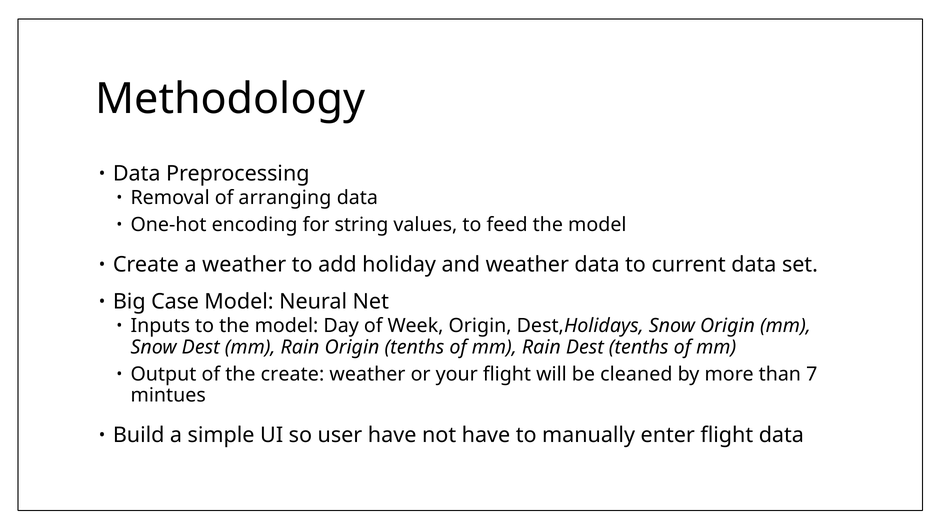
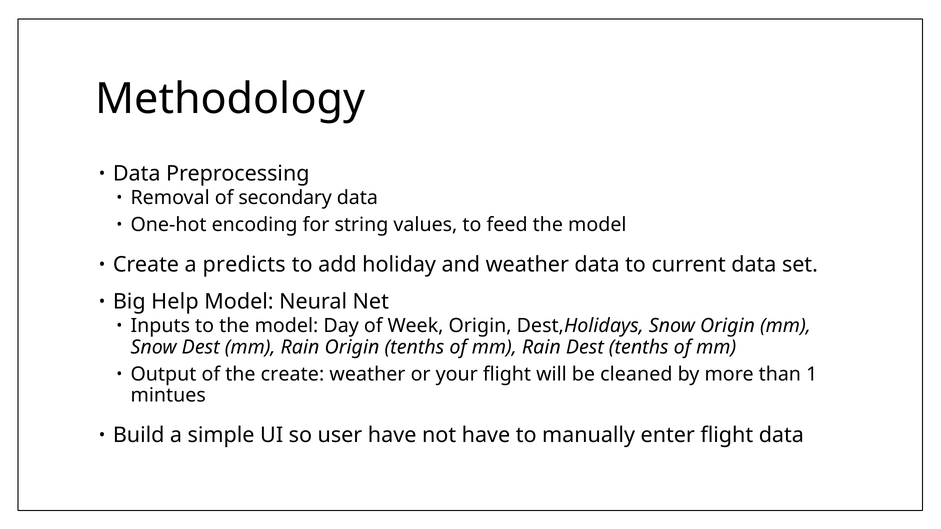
arranging: arranging -> secondary
a weather: weather -> predicts
Case: Case -> Help
7: 7 -> 1
